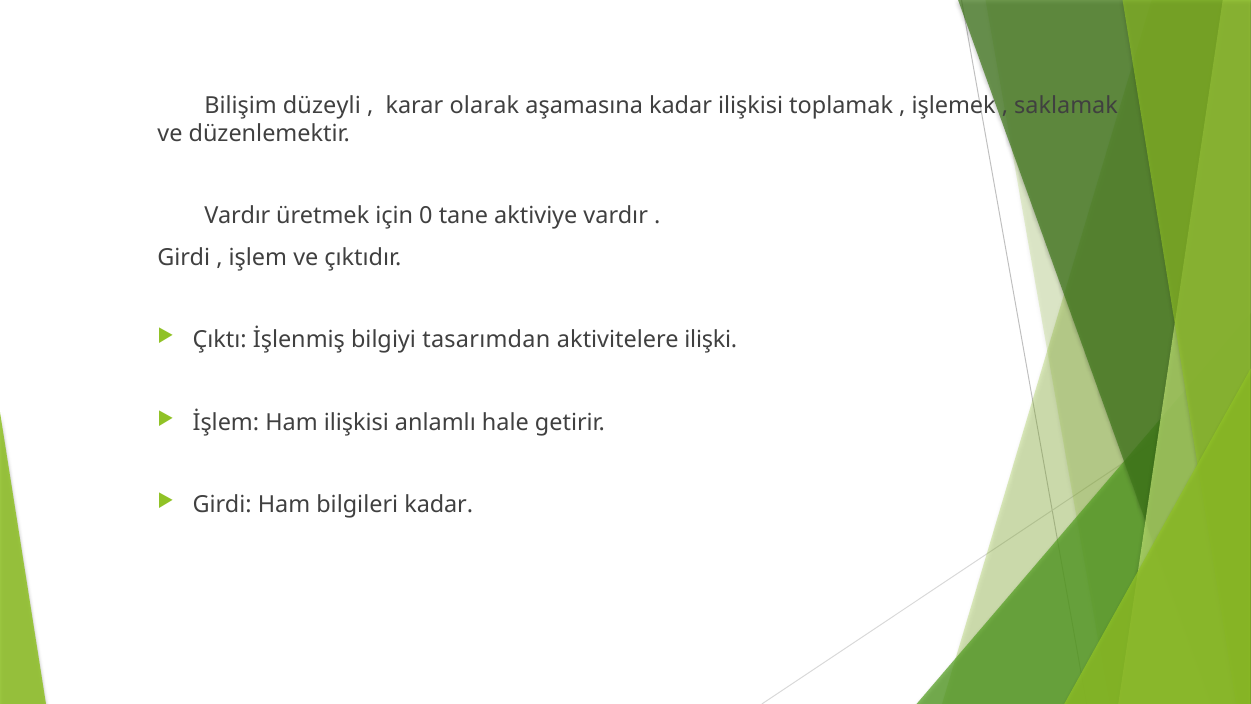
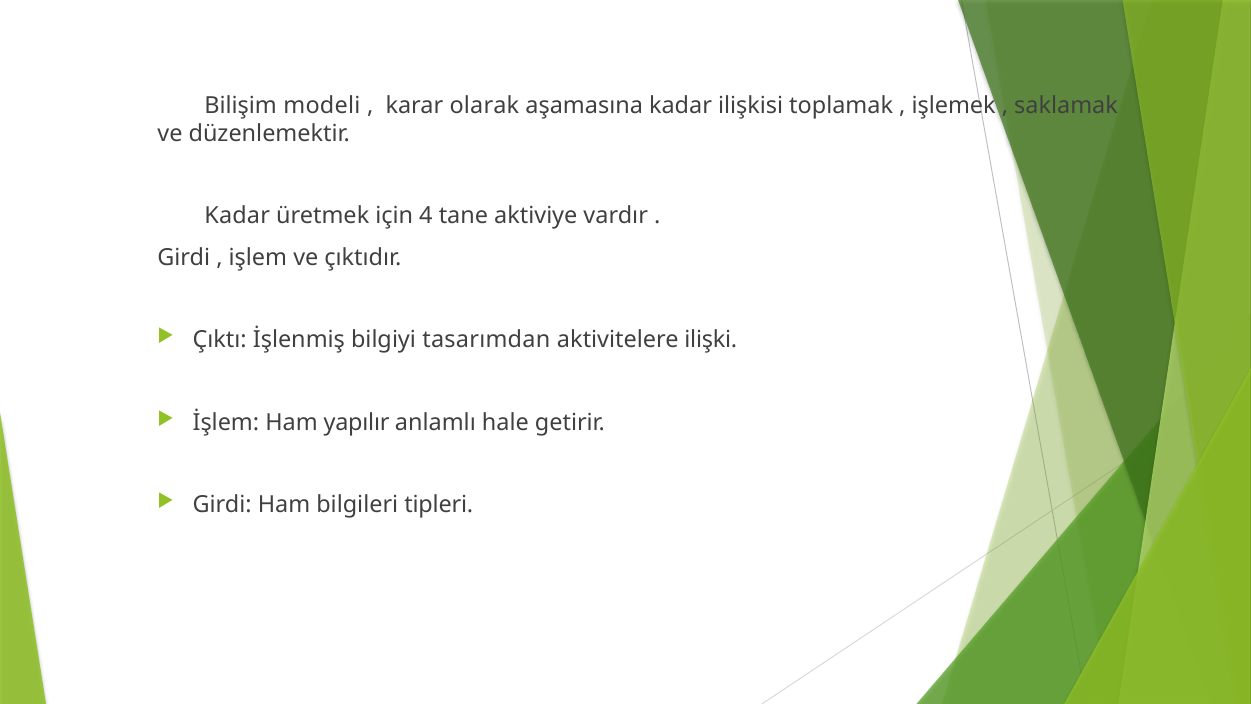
düzeyli: düzeyli -> modeli
Vardır at (237, 216): Vardır -> Kadar
0: 0 -> 4
Ham ilişkisi: ilişkisi -> yapılır
bilgileri kadar: kadar -> tipleri
